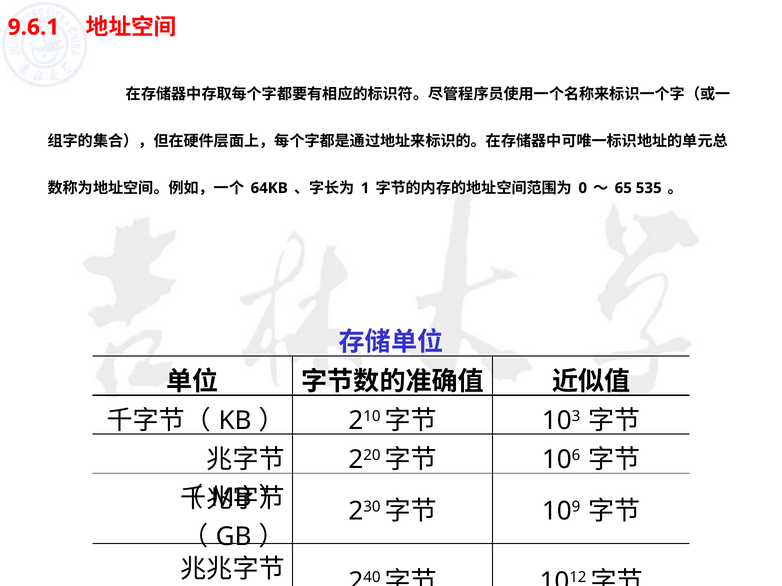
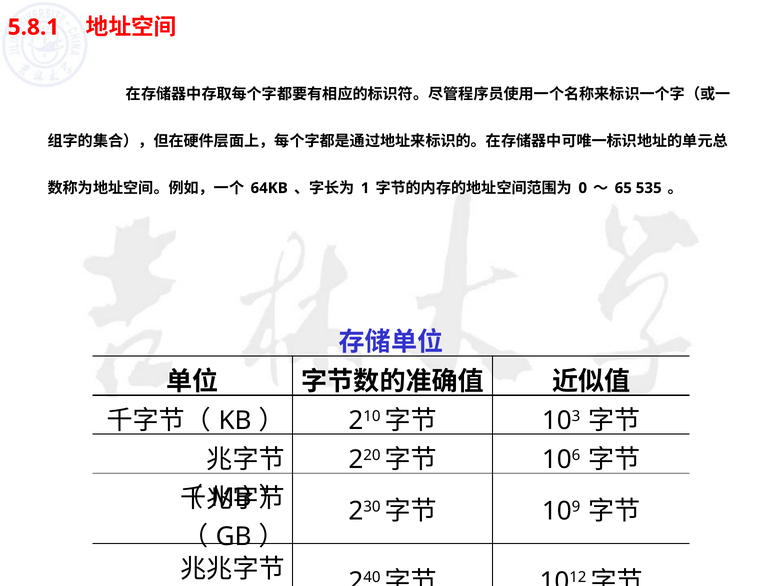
9.6.1: 9.6.1 -> 5.8.1
